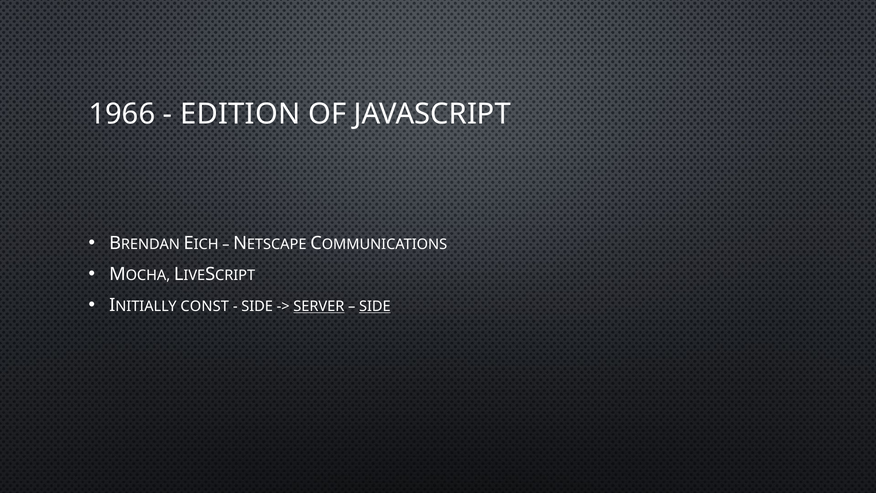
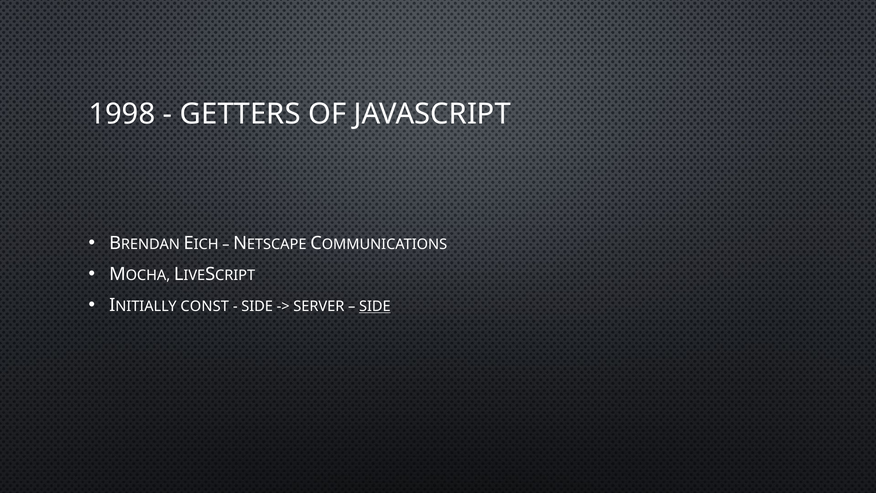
1966: 1966 -> 1998
EDITION: EDITION -> GETTERS
SERVER underline: present -> none
